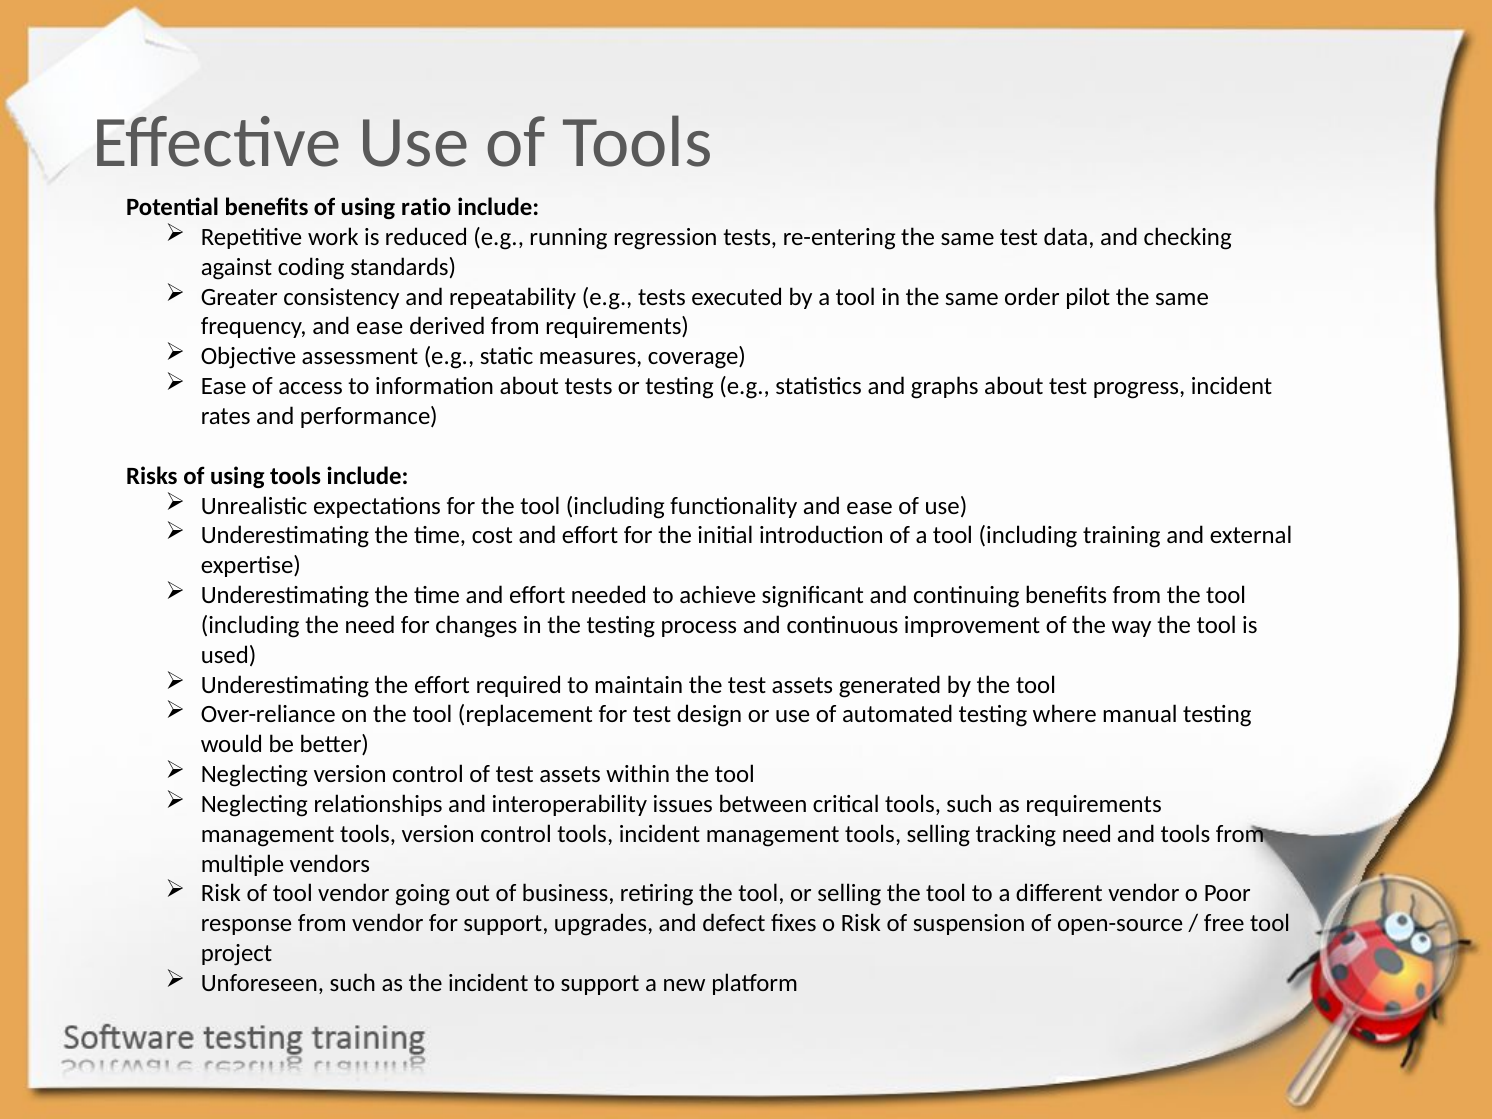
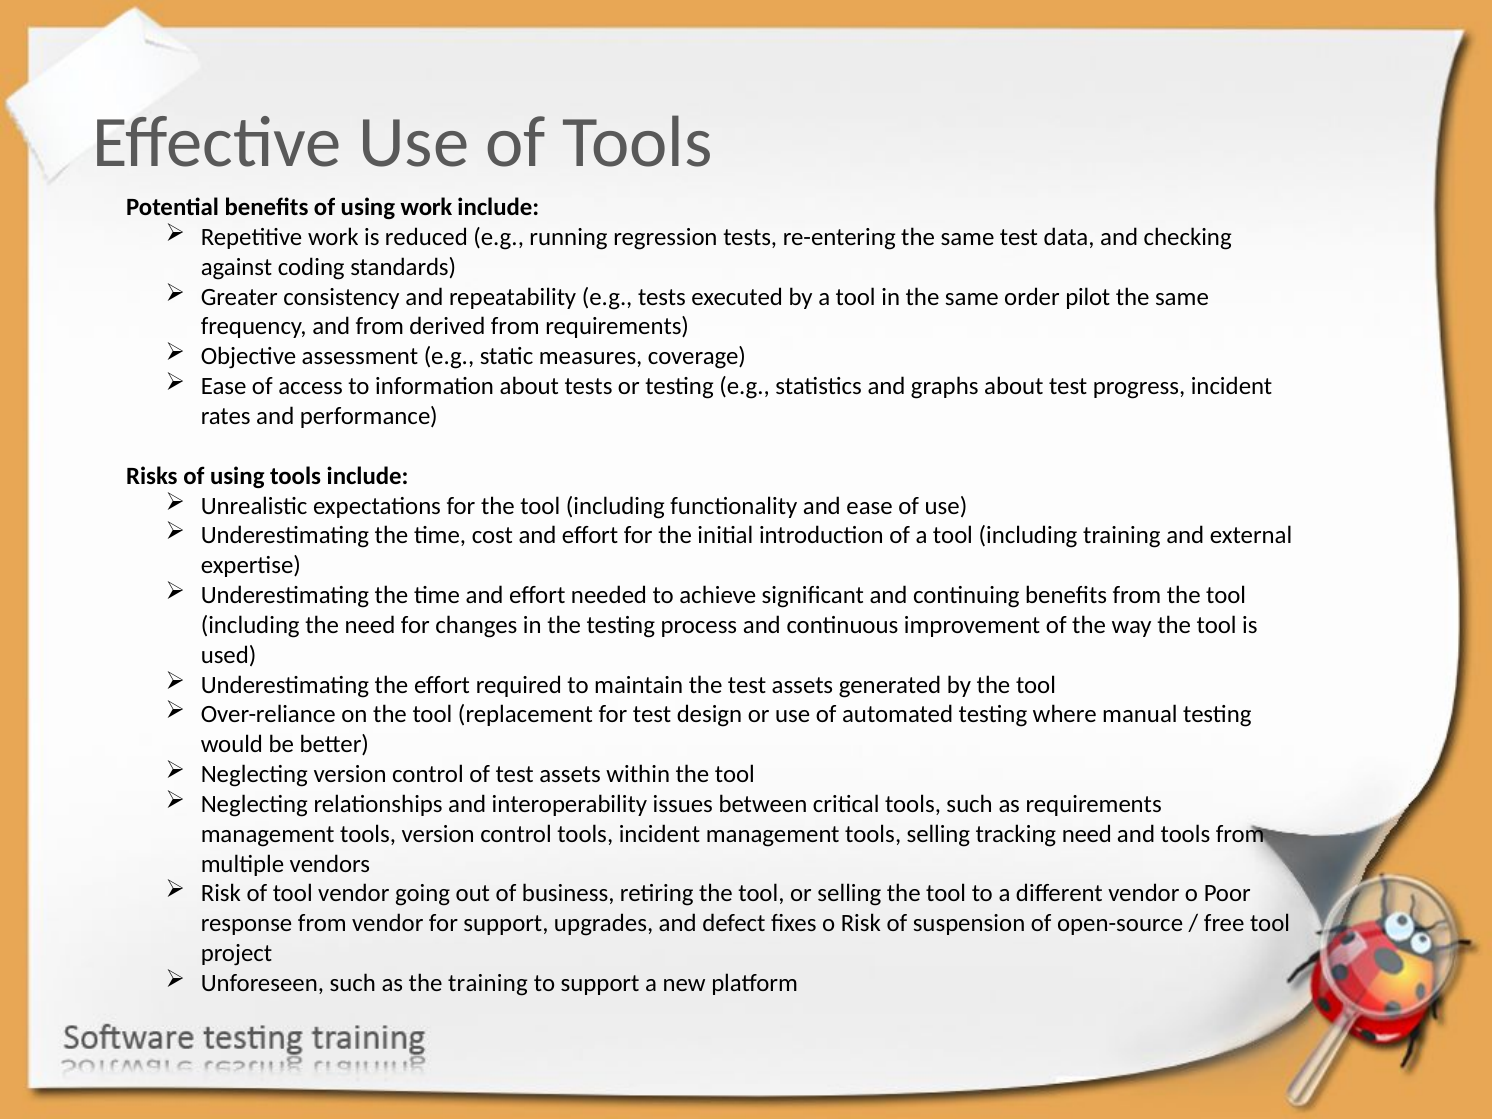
using ratio: ratio -> work
frequency and ease: ease -> from
the incident: incident -> training
